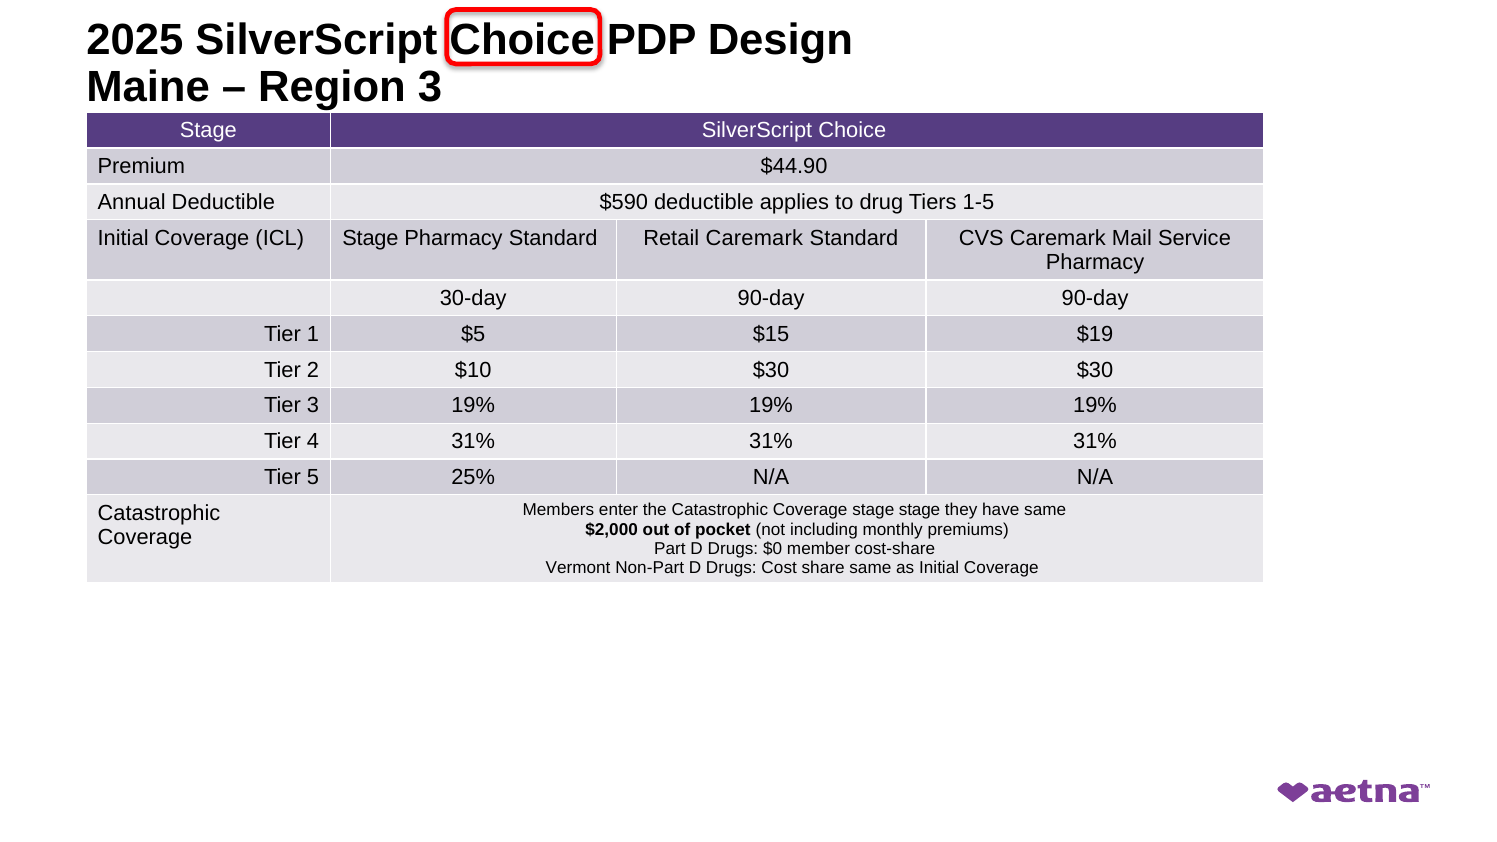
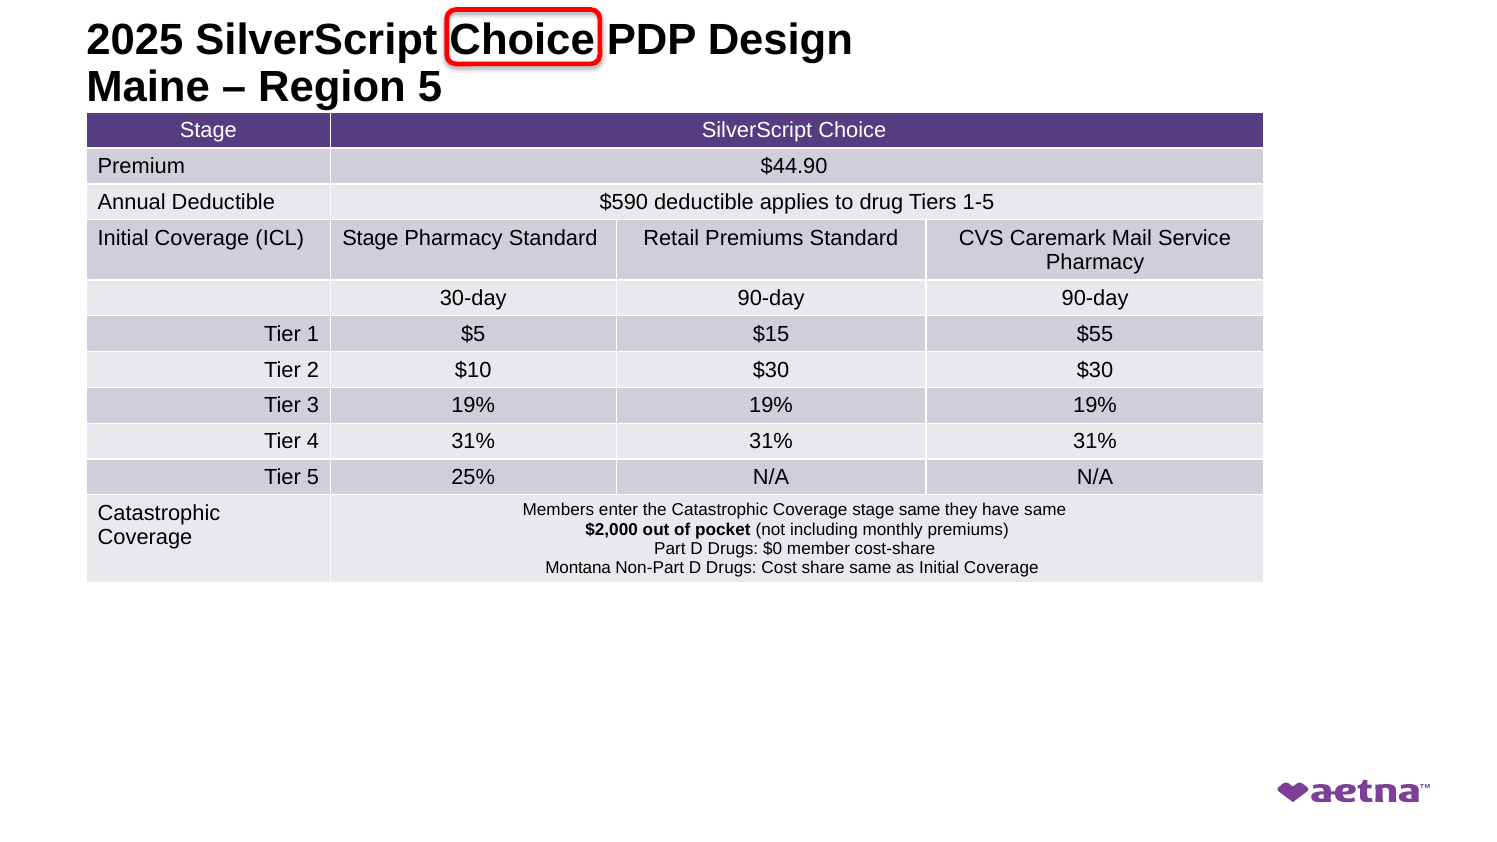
Region 3: 3 -> 5
Retail Caremark: Caremark -> Premiums
$19: $19 -> $55
stage stage: stage -> same
Vermont: Vermont -> Montana
